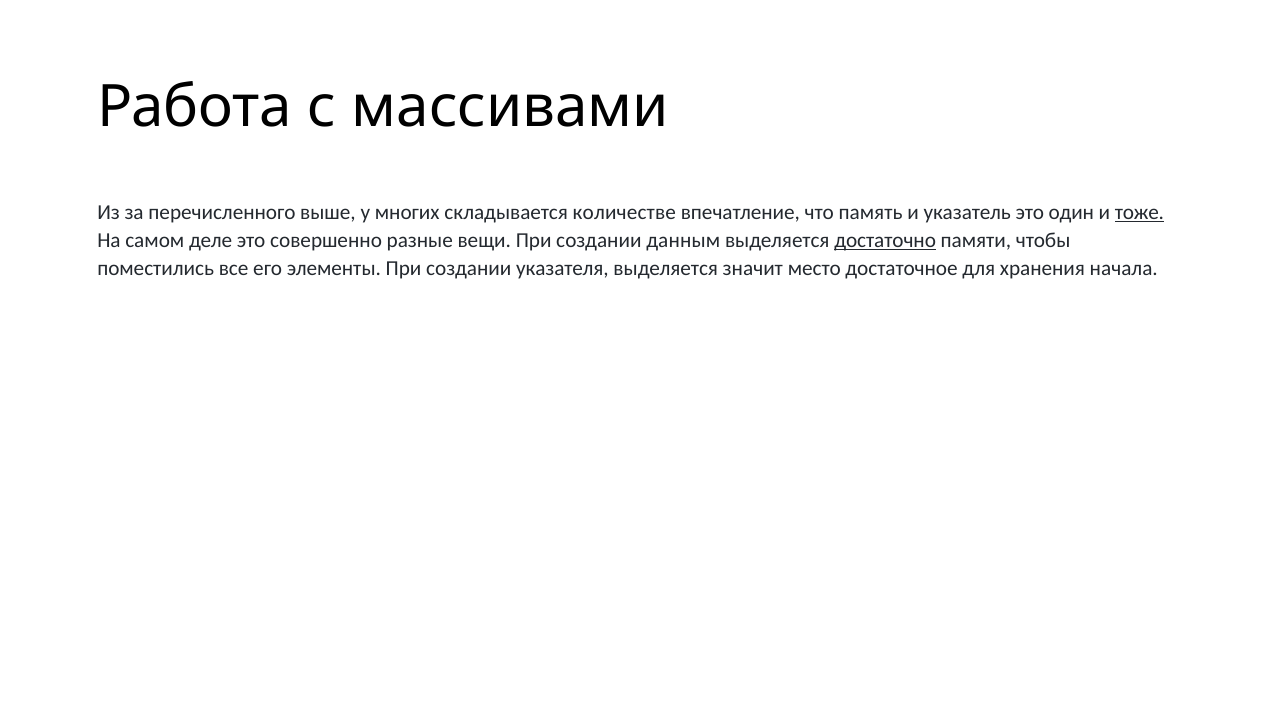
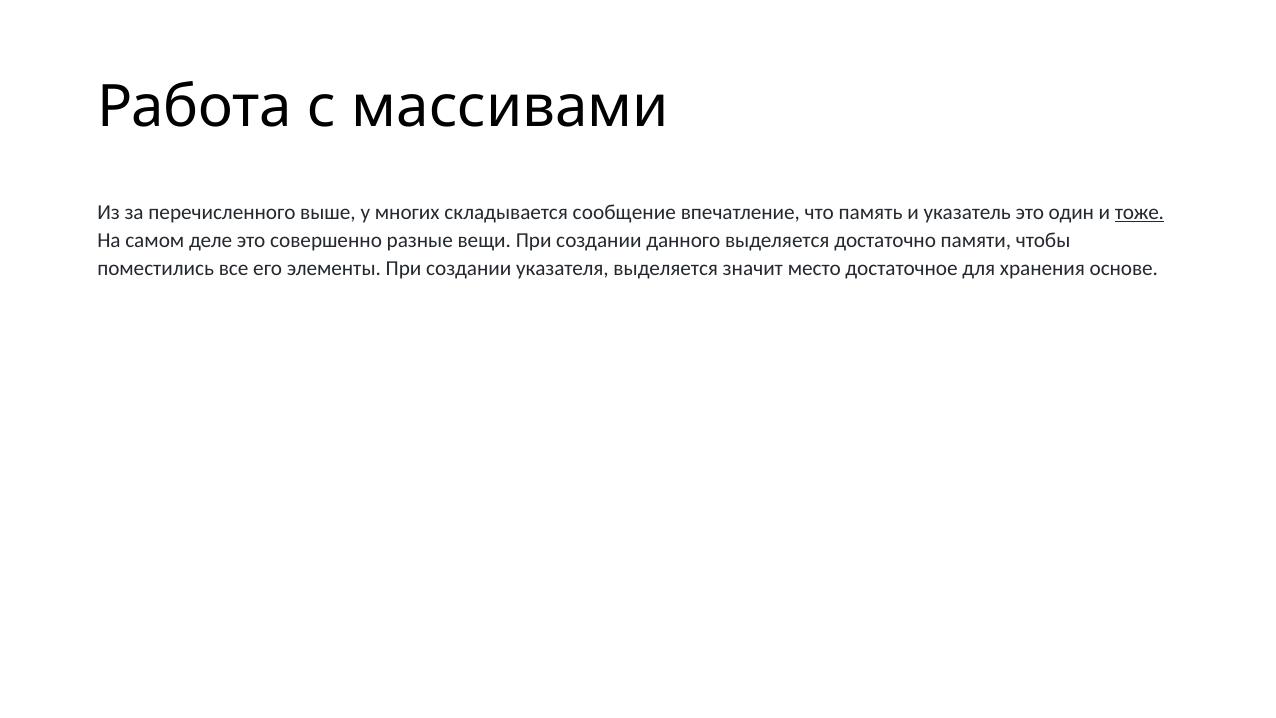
количестве: количестве -> сообщение
данным: данным -> данного
достаточно underline: present -> none
начала: начала -> основе
